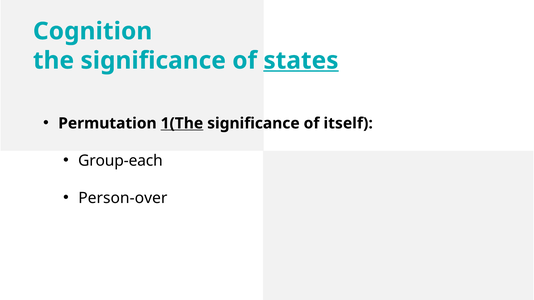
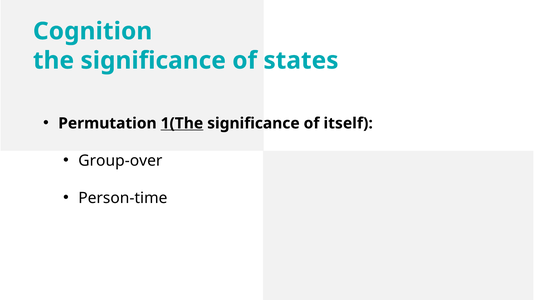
states underline: present -> none
Group-each: Group-each -> Group-over
Person-over: Person-over -> Person-time
